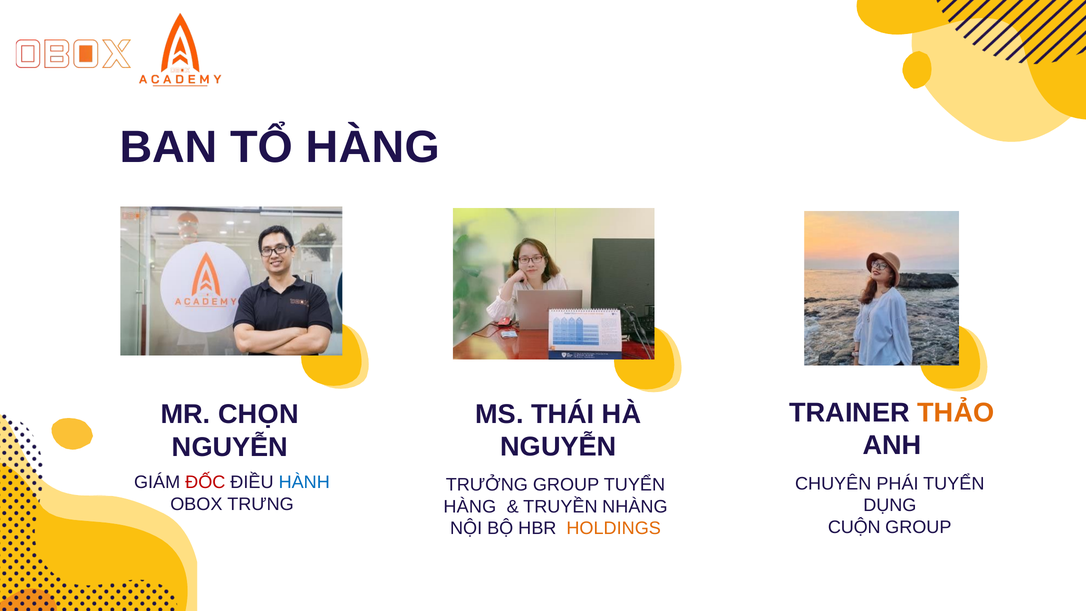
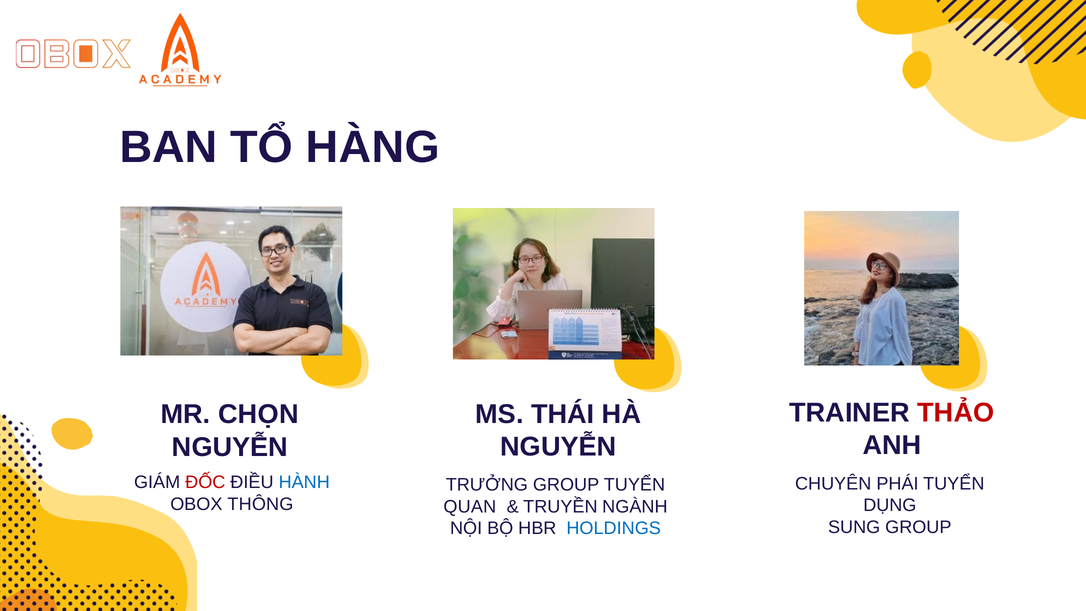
THẢO colour: orange -> red
TRƯNG: TRƯNG -> THÔNG
HÀNG at (470, 507): HÀNG -> QUAN
NHÀNG: NHÀNG -> NGÀNH
CUỘN: CUỘN -> SUNG
HOLDINGS colour: orange -> blue
